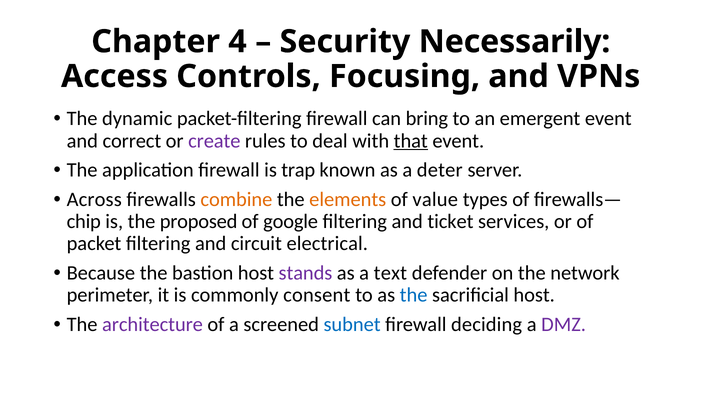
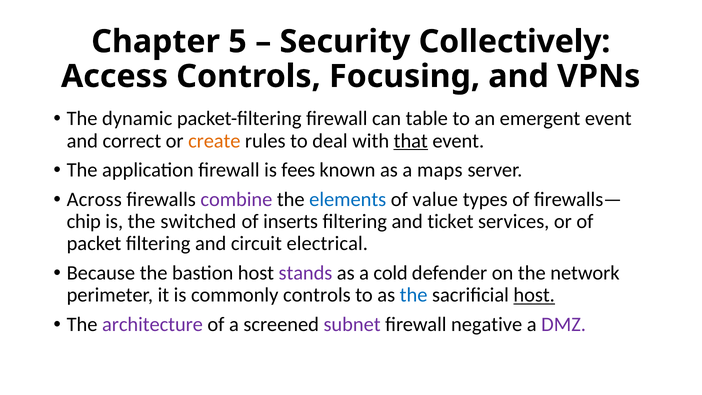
4: 4 -> 5
Necessarily: Necessarily -> Collectively
bring: bring -> table
create colour: purple -> orange
trap: trap -> fees
deter: deter -> maps
combine colour: orange -> purple
elements colour: orange -> blue
proposed: proposed -> switched
google: google -> inserts
text: text -> cold
commonly consent: consent -> controls
host at (534, 295) underline: none -> present
subnet colour: blue -> purple
deciding: deciding -> negative
